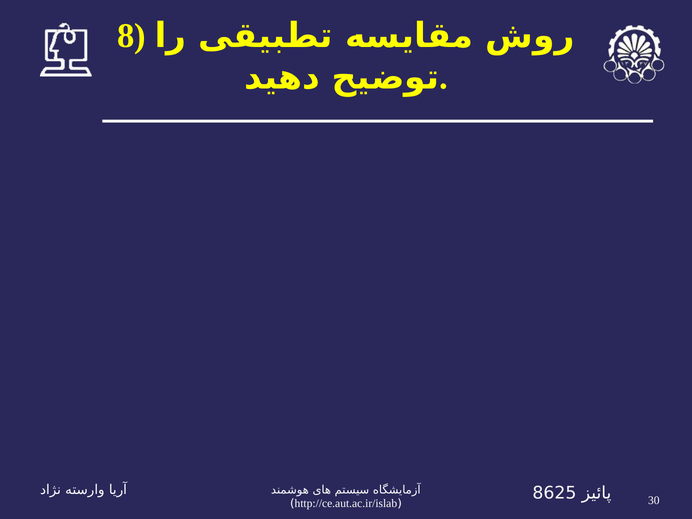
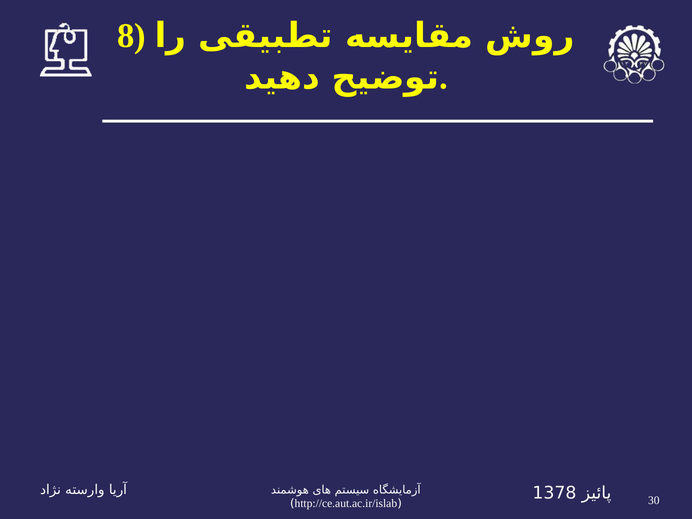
8625: 8625 -> 1378
